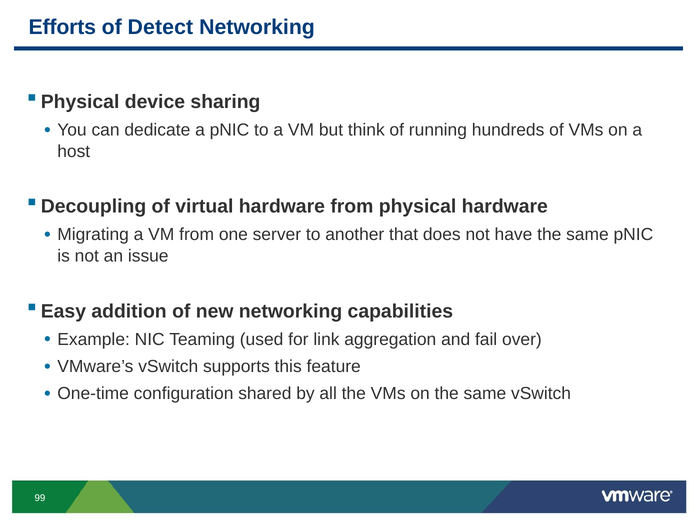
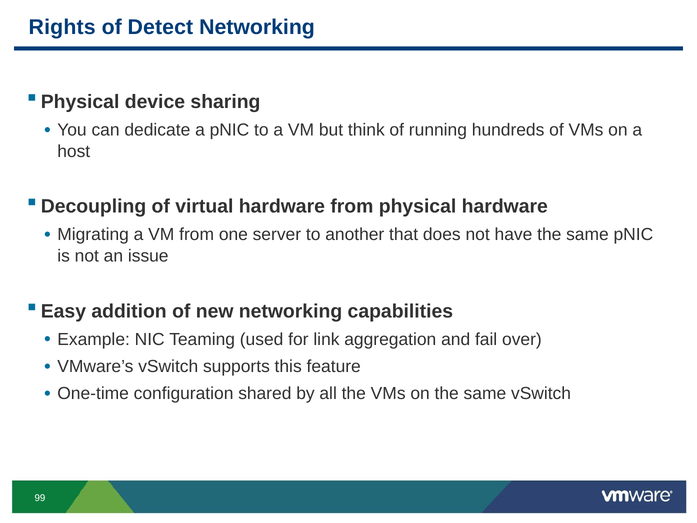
Efforts: Efforts -> Rights
